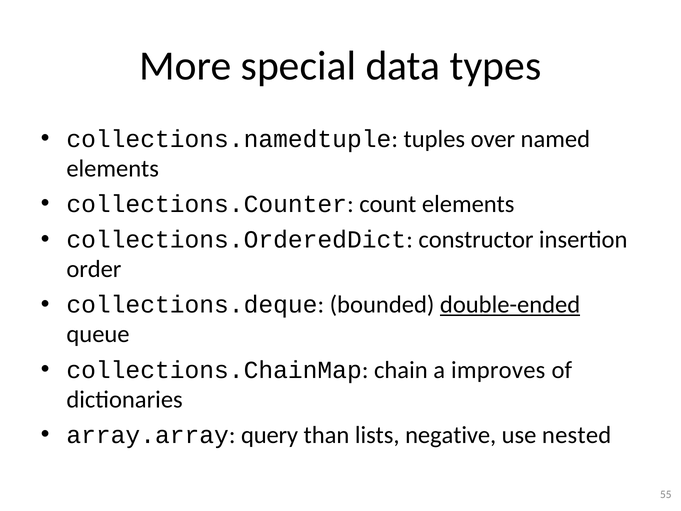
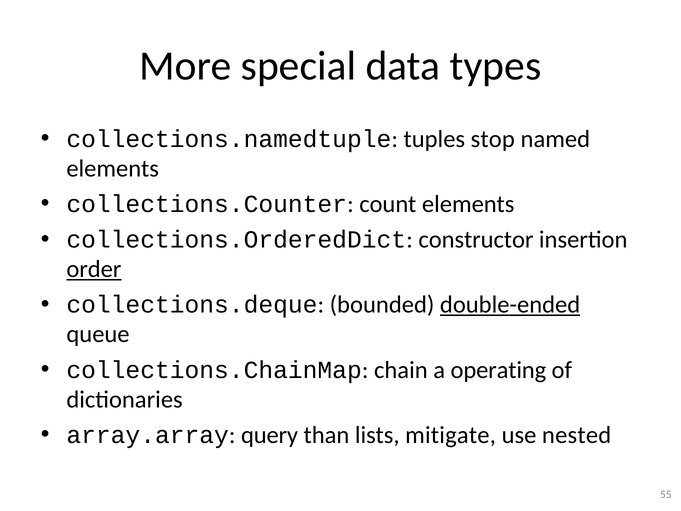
over: over -> stop
order underline: none -> present
improves: improves -> operating
negative: negative -> mitigate
